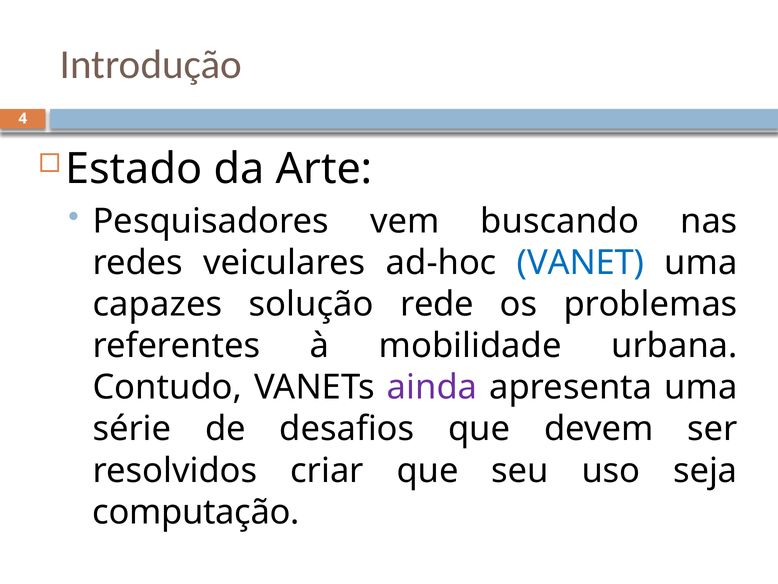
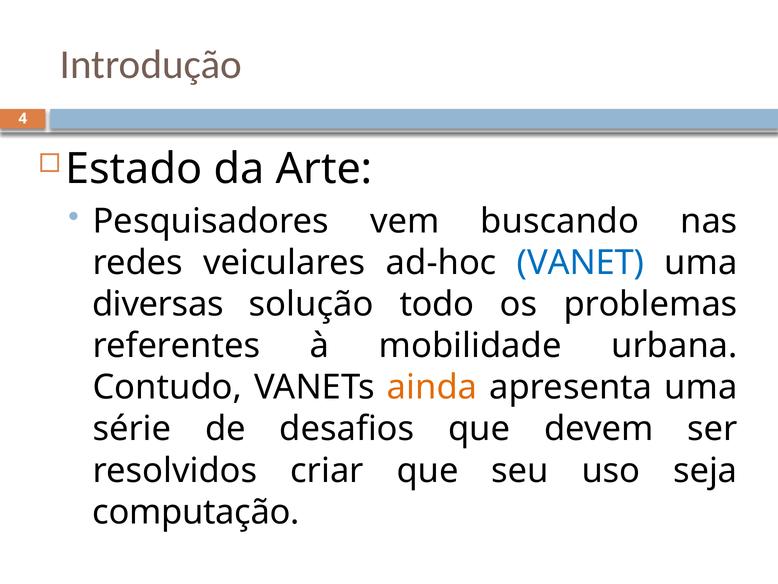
capazes: capazes -> diversas
rede: rede -> todo
ainda colour: purple -> orange
